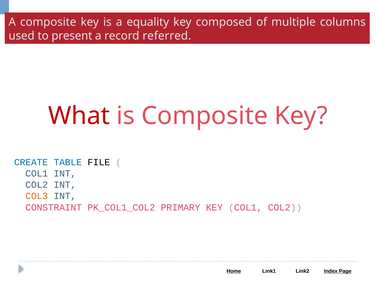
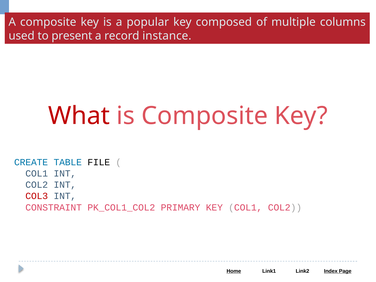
equality: equality -> popular
referred: referred -> instance
COL3 colour: orange -> red
